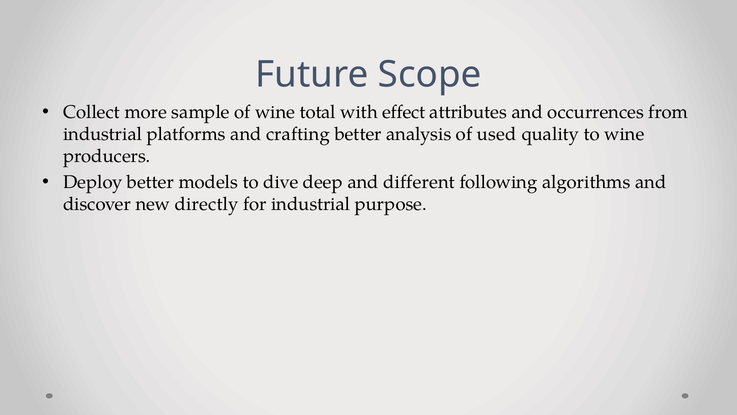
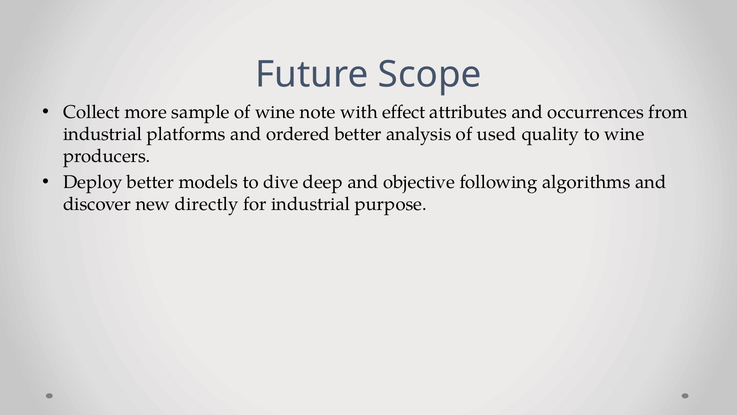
total: total -> note
crafting: crafting -> ordered
different: different -> objective
